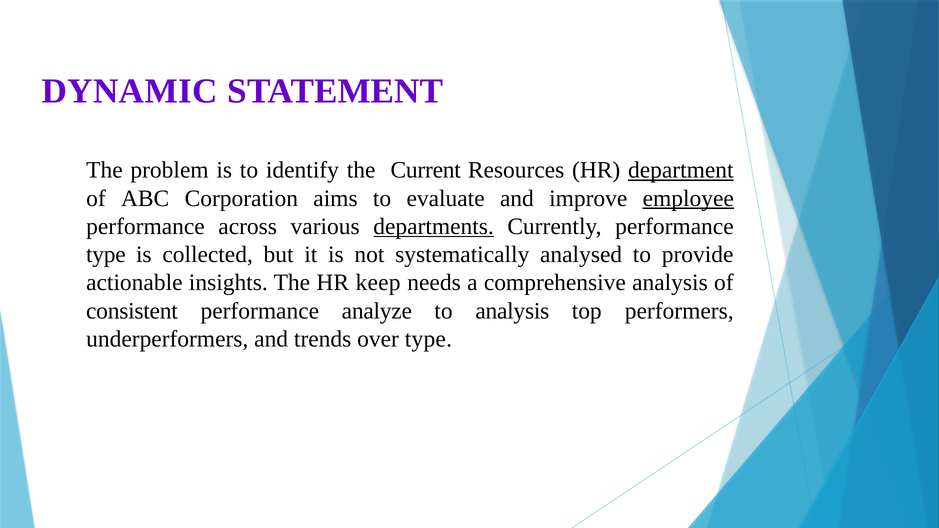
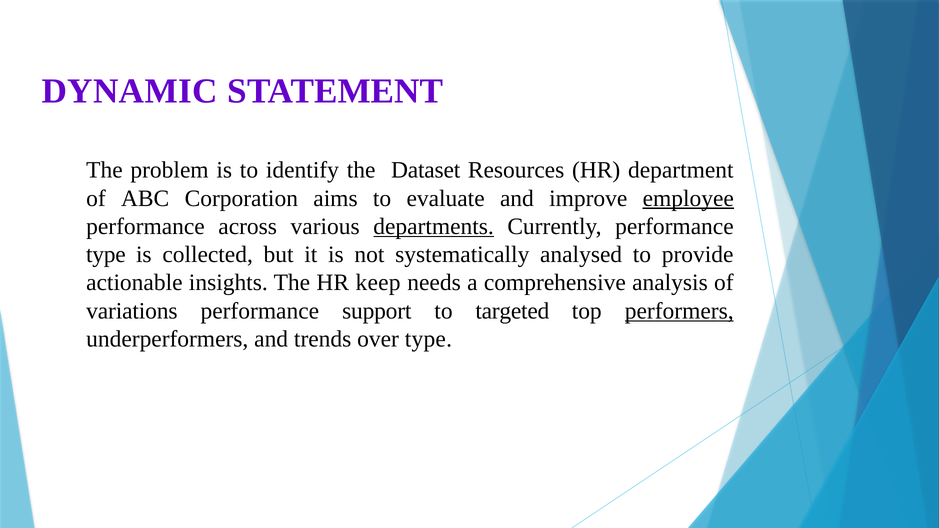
Current: Current -> Dataset
department underline: present -> none
consistent: consistent -> variations
analyze: analyze -> support
to analysis: analysis -> targeted
performers underline: none -> present
